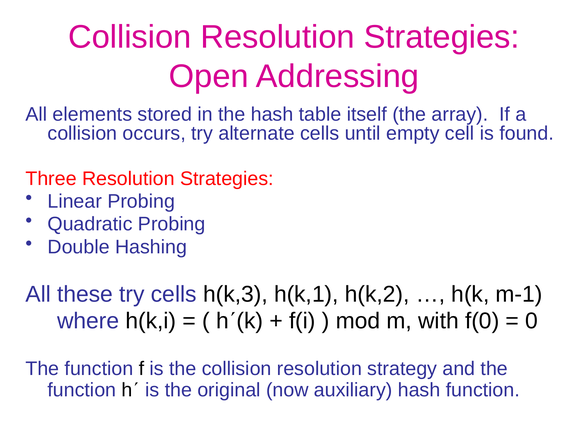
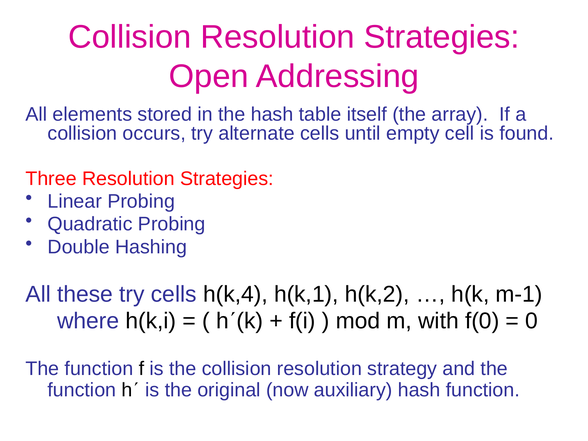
h(k,3: h(k,3 -> h(k,4
